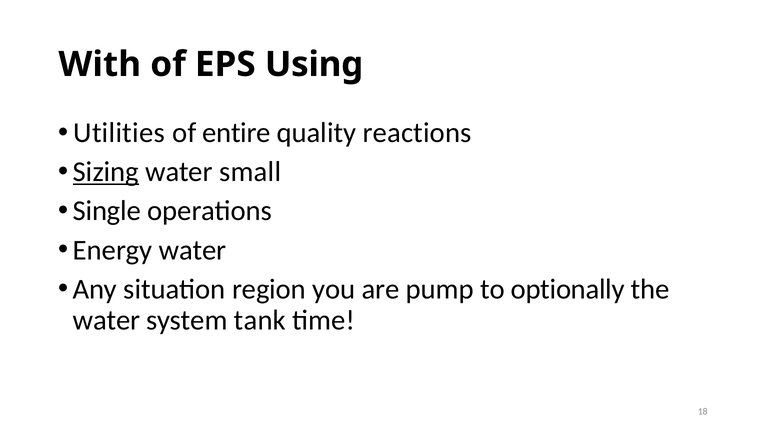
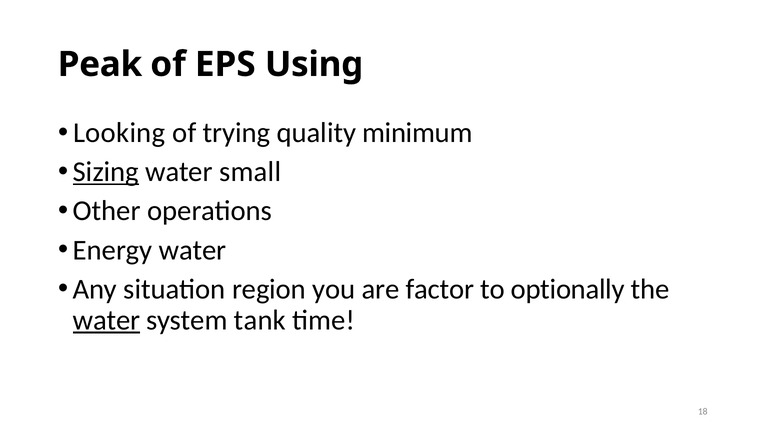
With: With -> Peak
Utilities: Utilities -> Looking
entire: entire -> trying
reactions: reactions -> minimum
Single: Single -> Other
pump: pump -> factor
water at (106, 320) underline: none -> present
